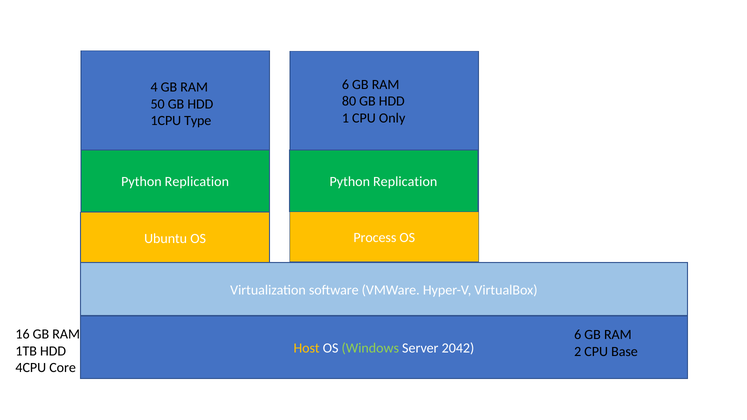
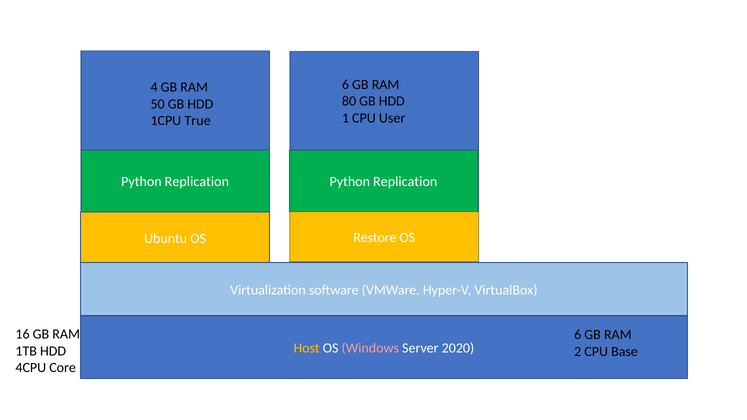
Only: Only -> User
Type: Type -> True
Process: Process -> Restore
Windows colour: light green -> pink
2042: 2042 -> 2020
